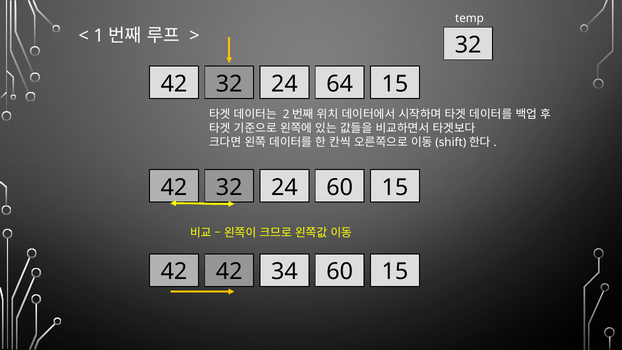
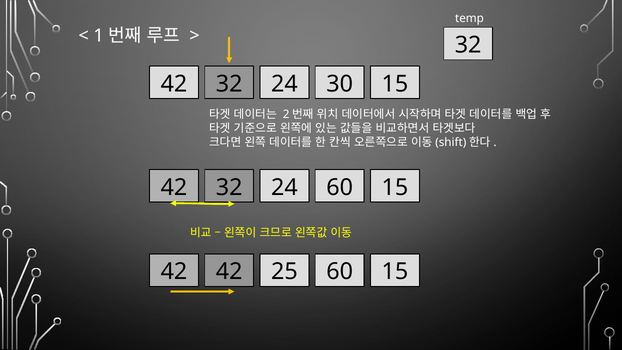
64: 64 -> 30
34: 34 -> 25
